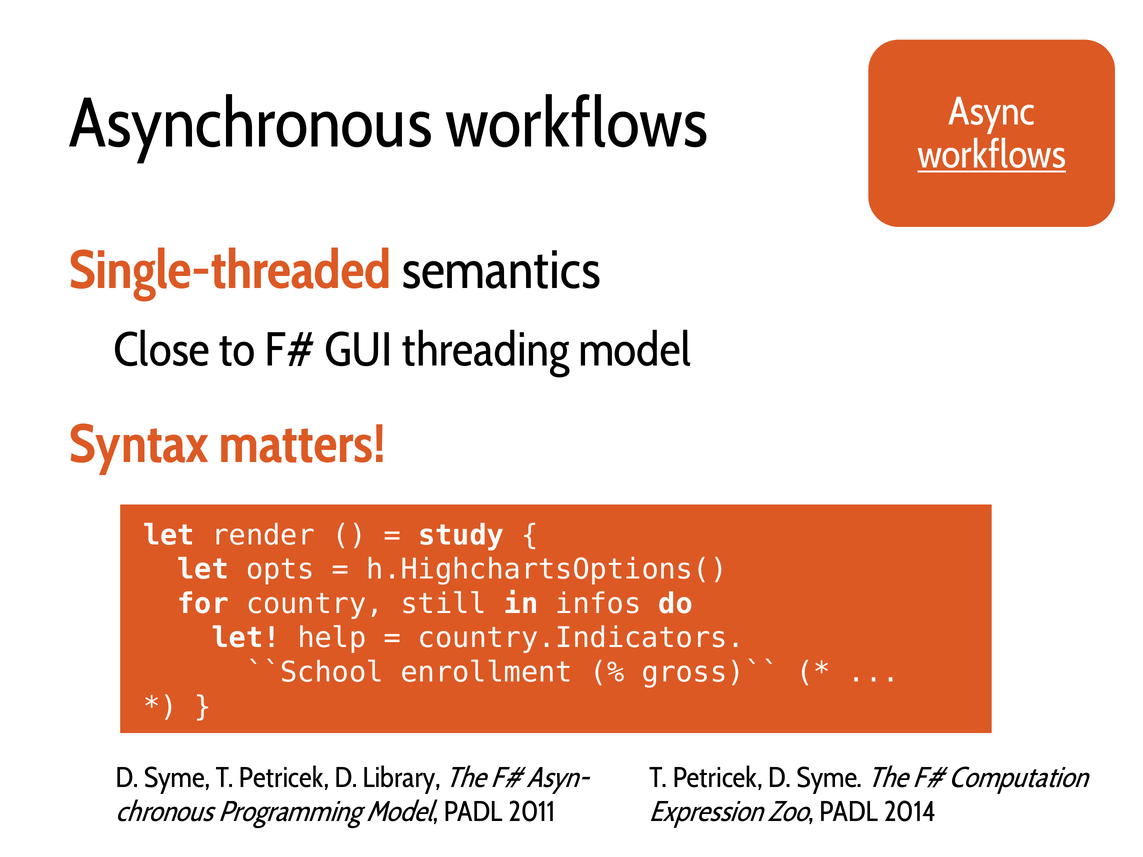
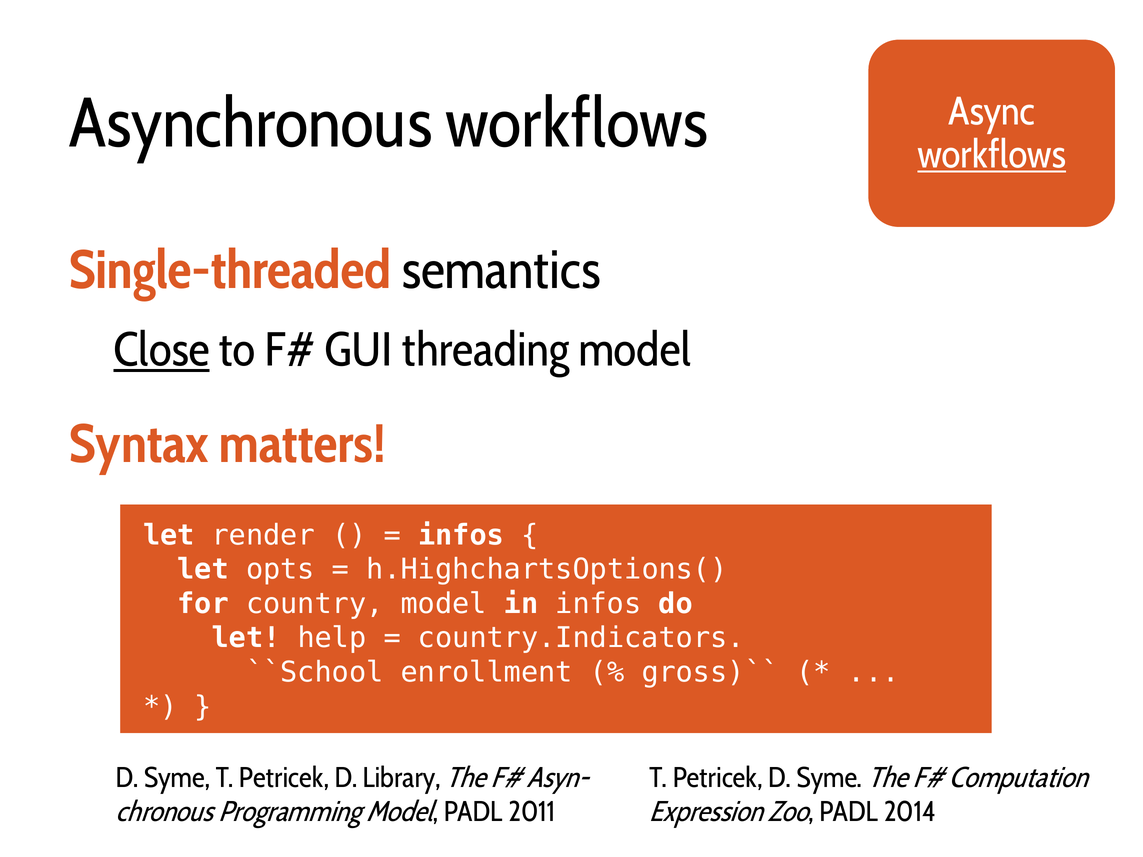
Close underline: none -> present
study at (461, 535): study -> infos
country still: still -> model
